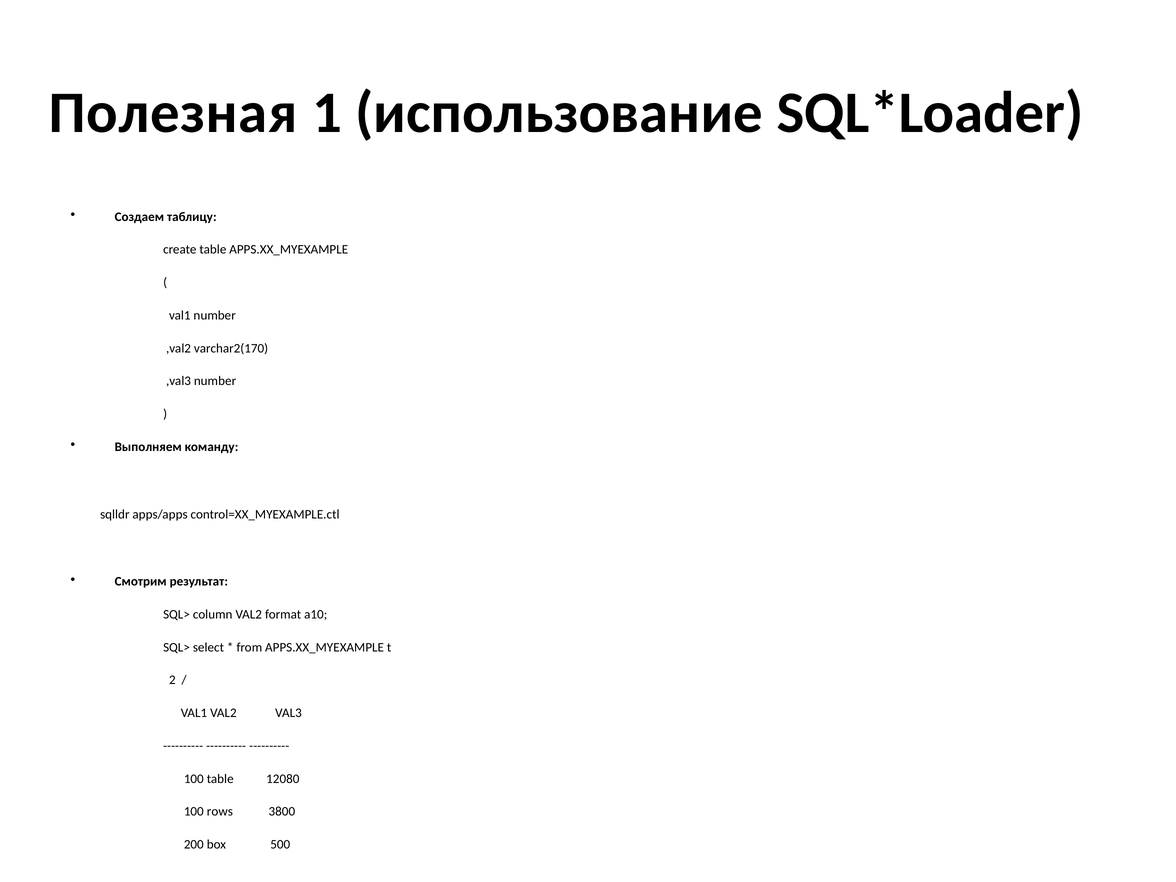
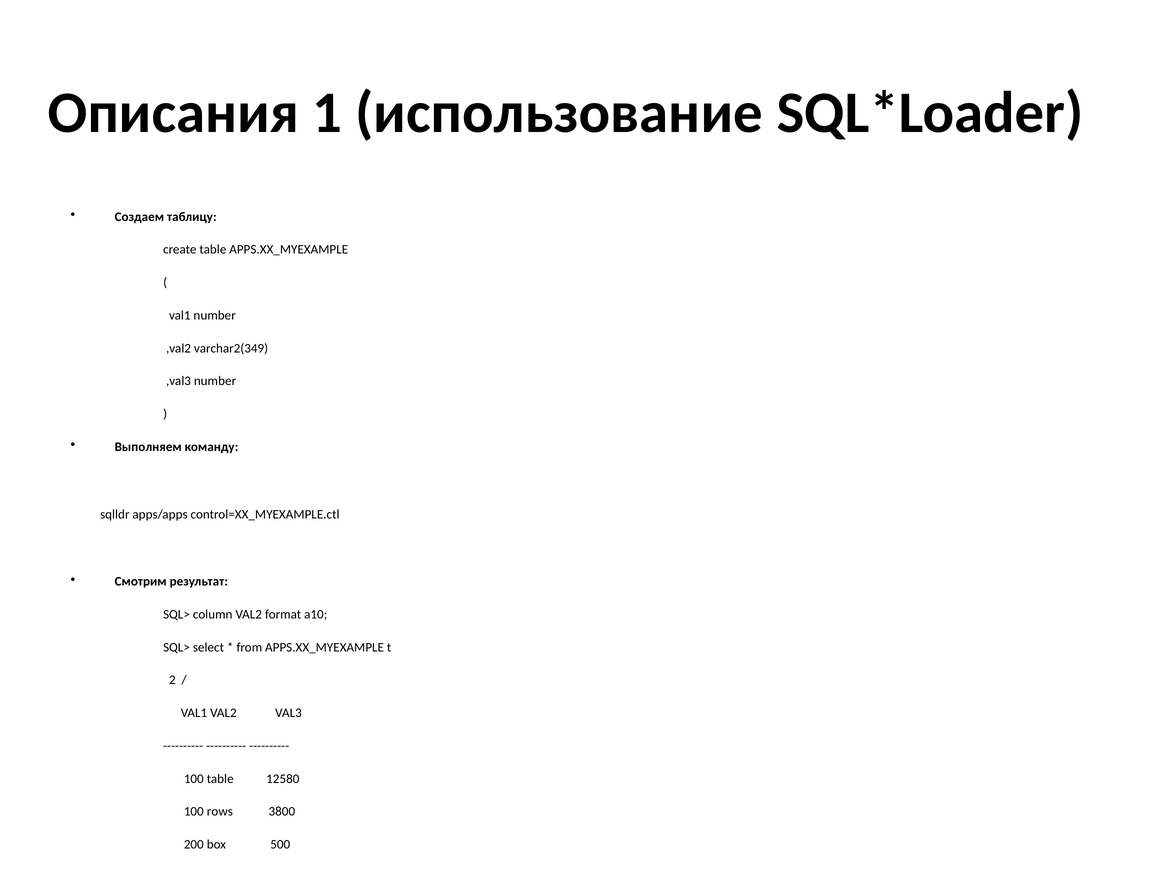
Полезная: Полезная -> Описания
varchar2(170: varchar2(170 -> varchar2(349
12080: 12080 -> 12580
